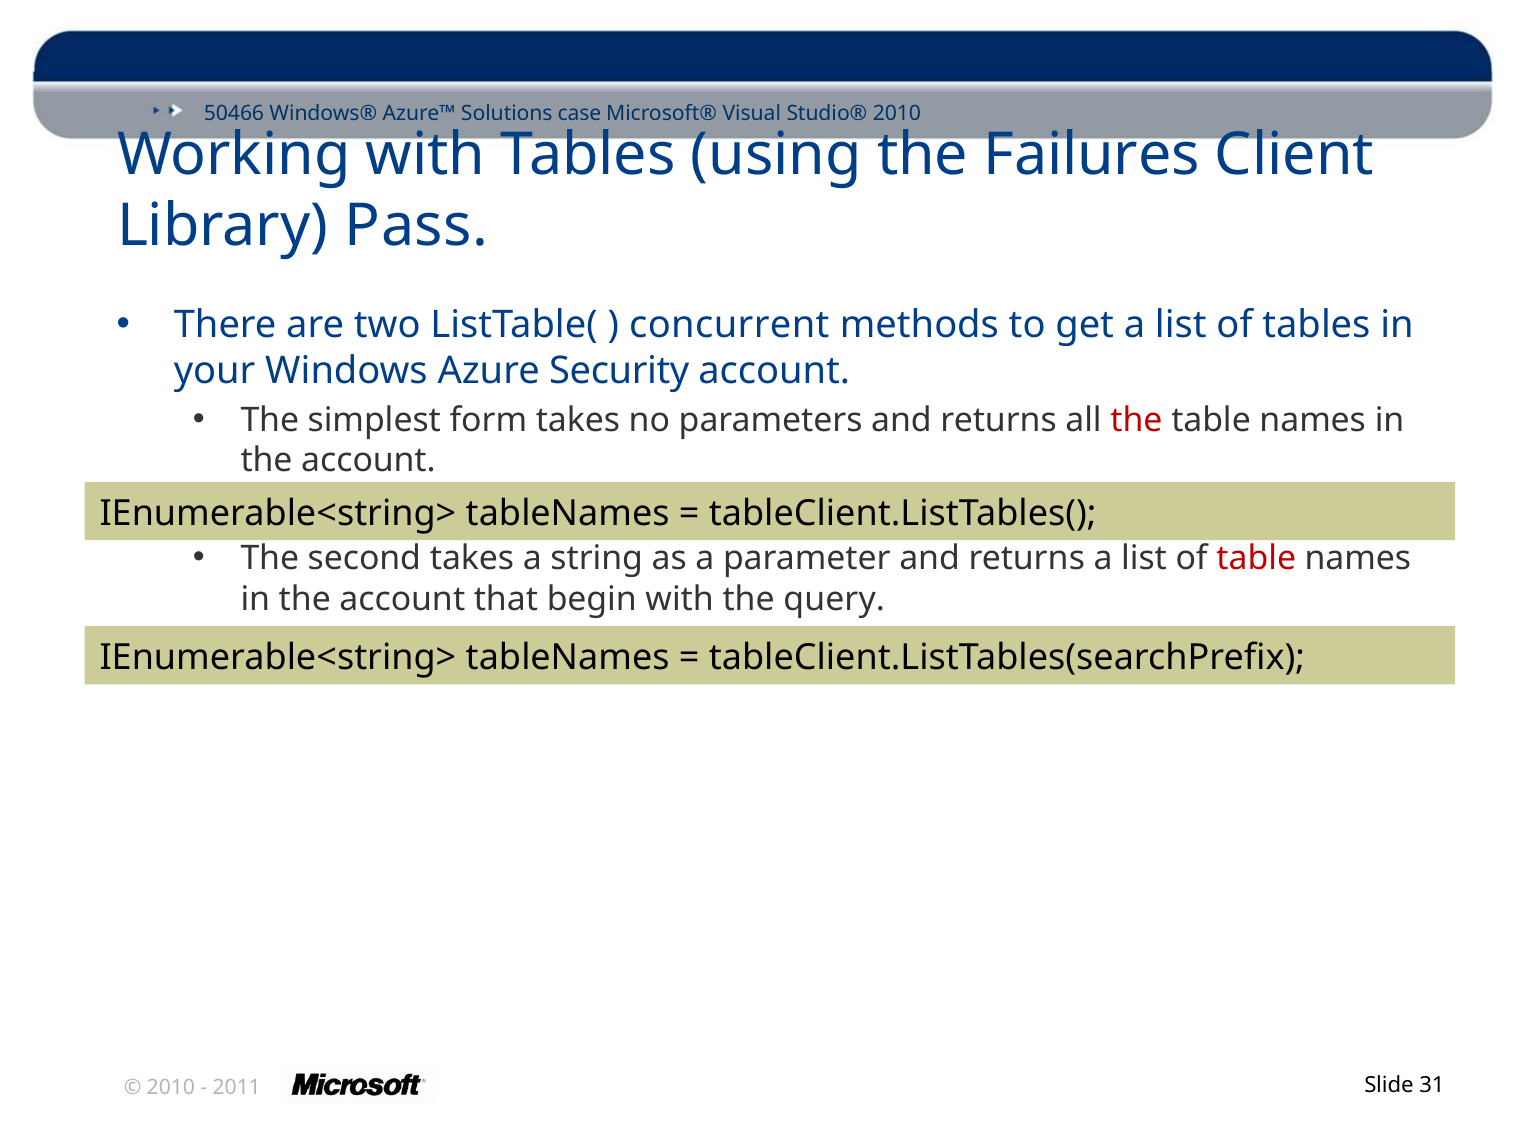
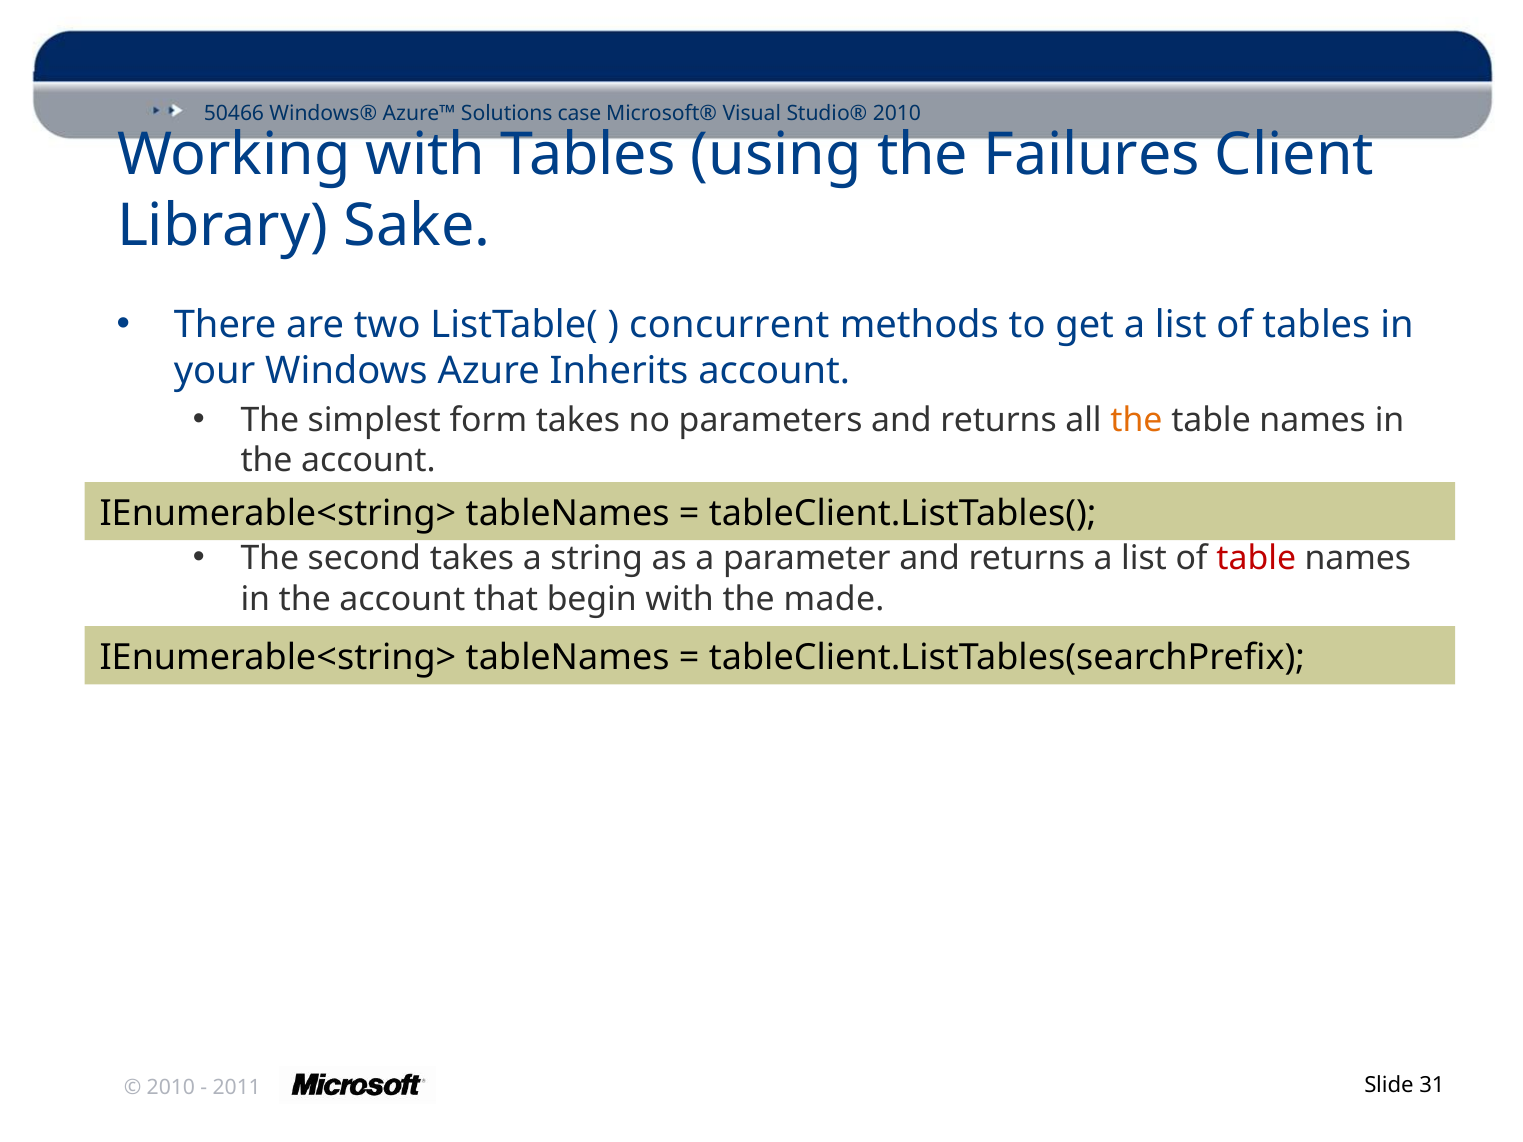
Pass: Pass -> Sake
Security: Security -> Inherits
the at (1136, 420) colour: red -> orange
query: query -> made
